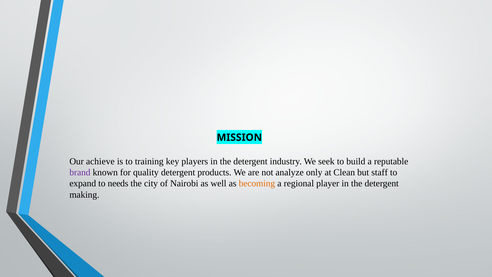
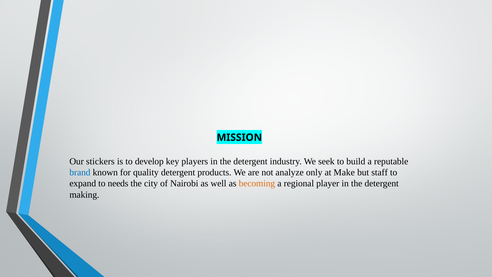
achieve: achieve -> stickers
training: training -> develop
brand colour: purple -> blue
Clean: Clean -> Make
